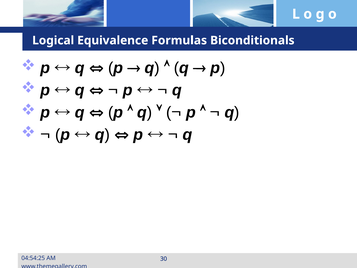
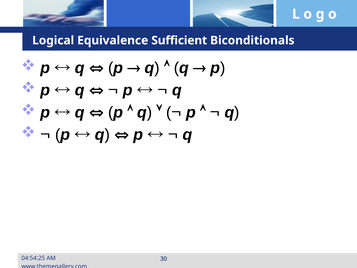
Formulas: Formulas -> Sufficient
